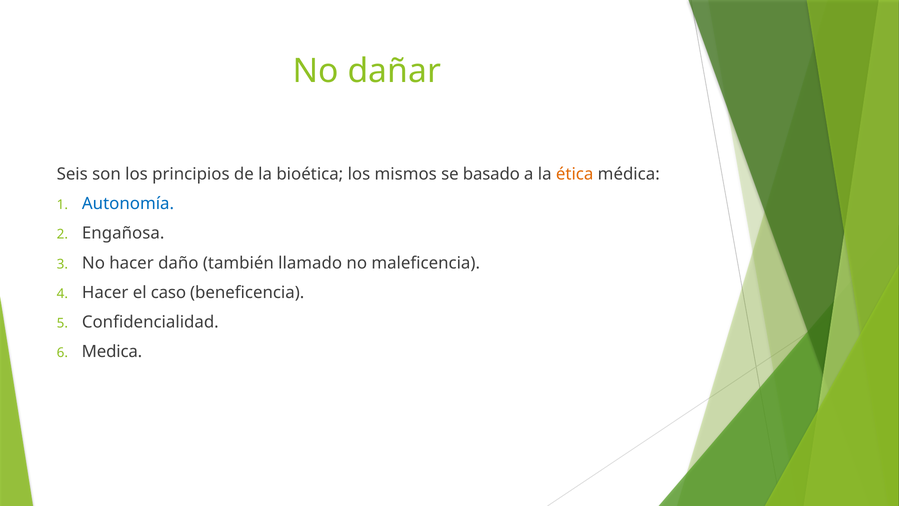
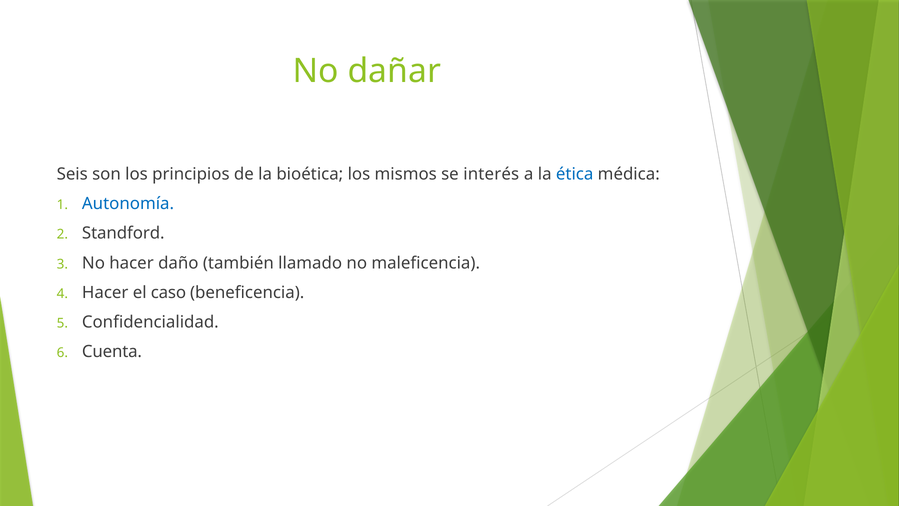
basado: basado -> interés
ética colour: orange -> blue
Engañosa: Engañosa -> Standford
Medica: Medica -> Cuenta
